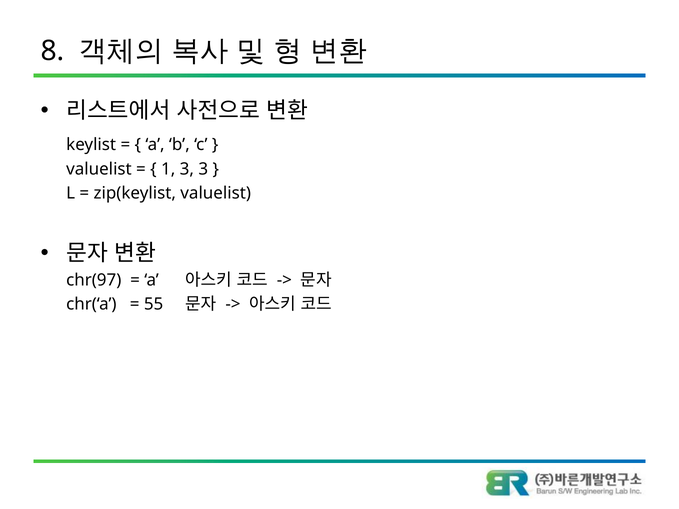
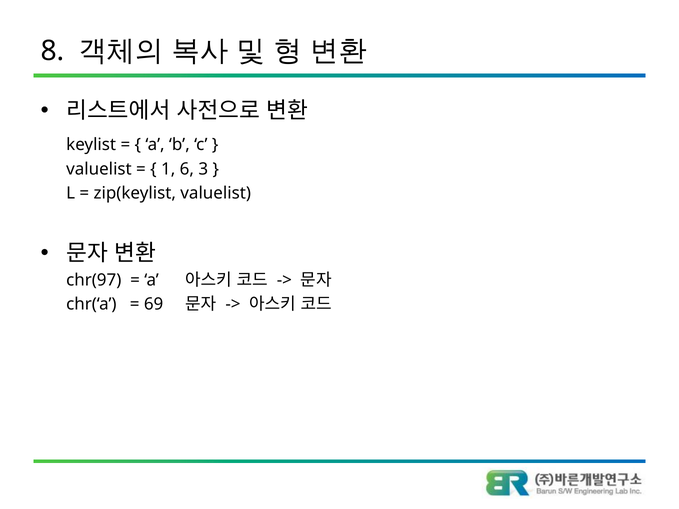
1 3: 3 -> 6
55: 55 -> 69
